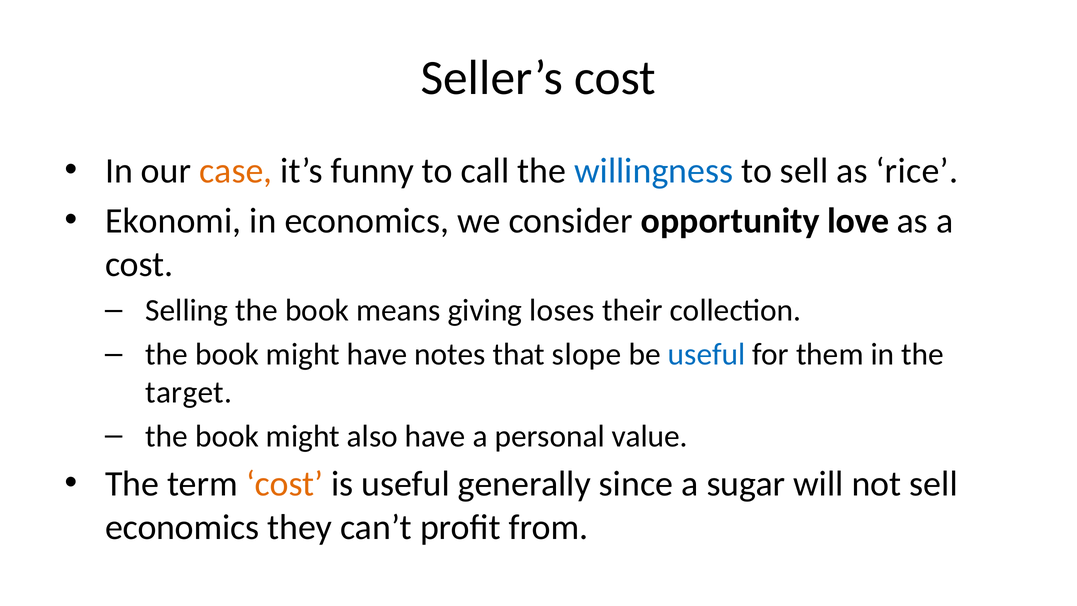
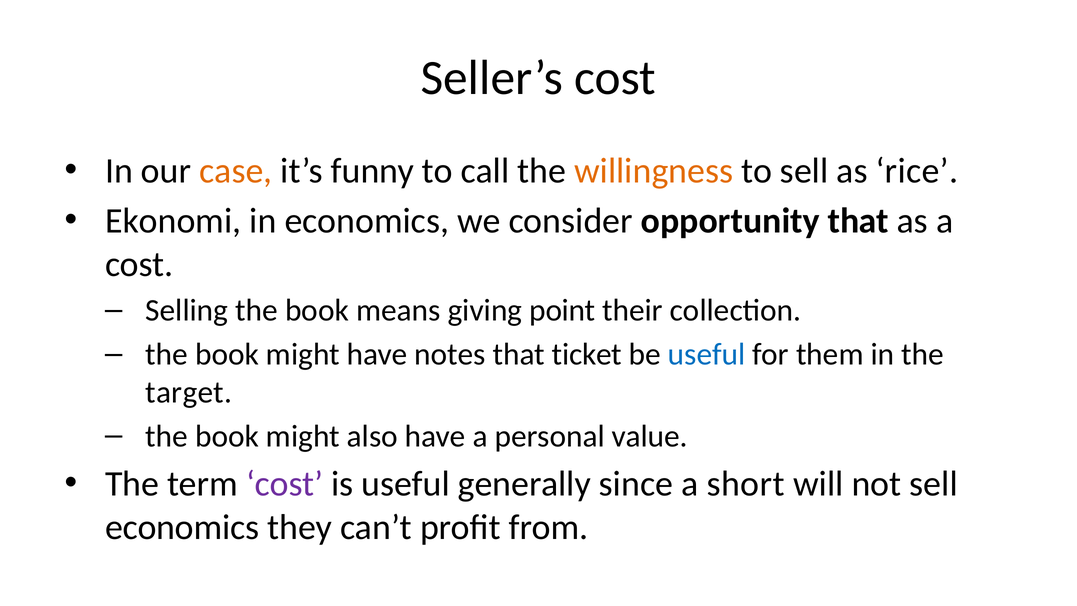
willingness colour: blue -> orange
opportunity love: love -> that
loses: loses -> point
slope: slope -> ticket
cost at (285, 484) colour: orange -> purple
sugar: sugar -> short
